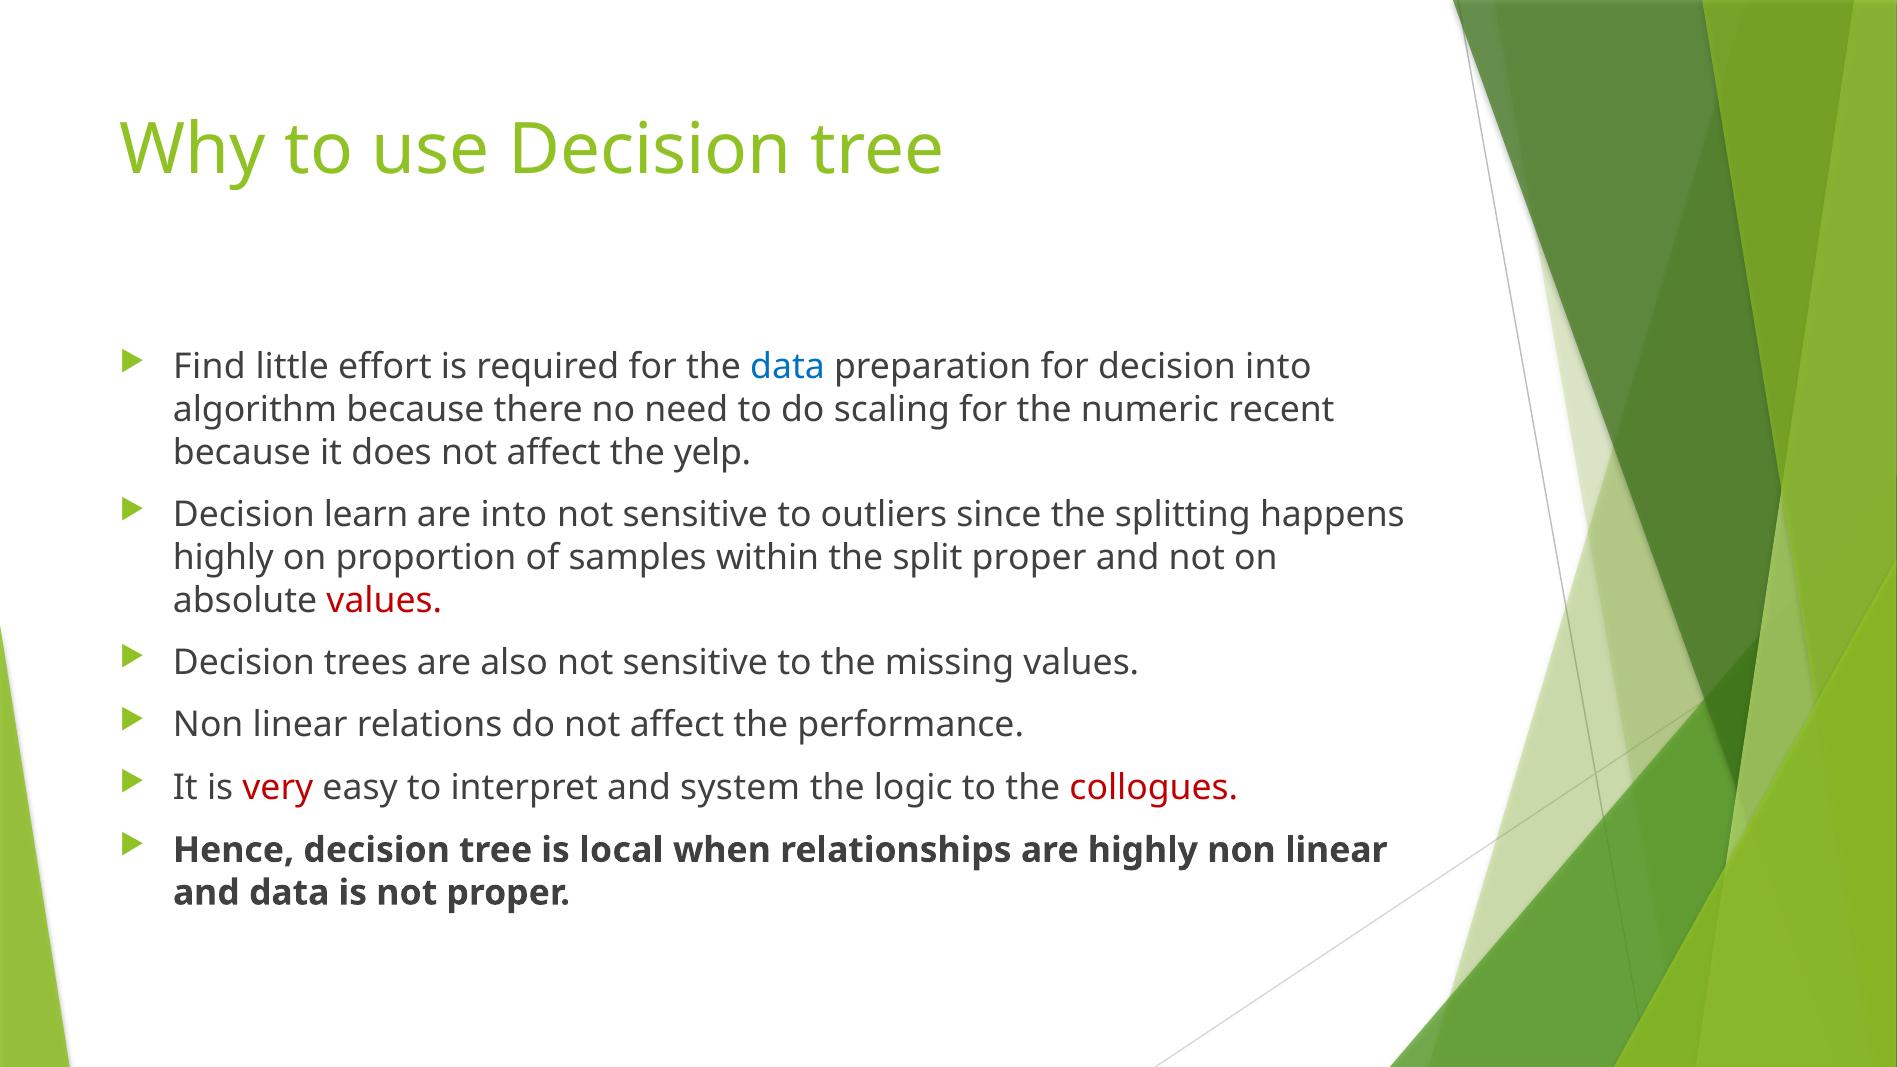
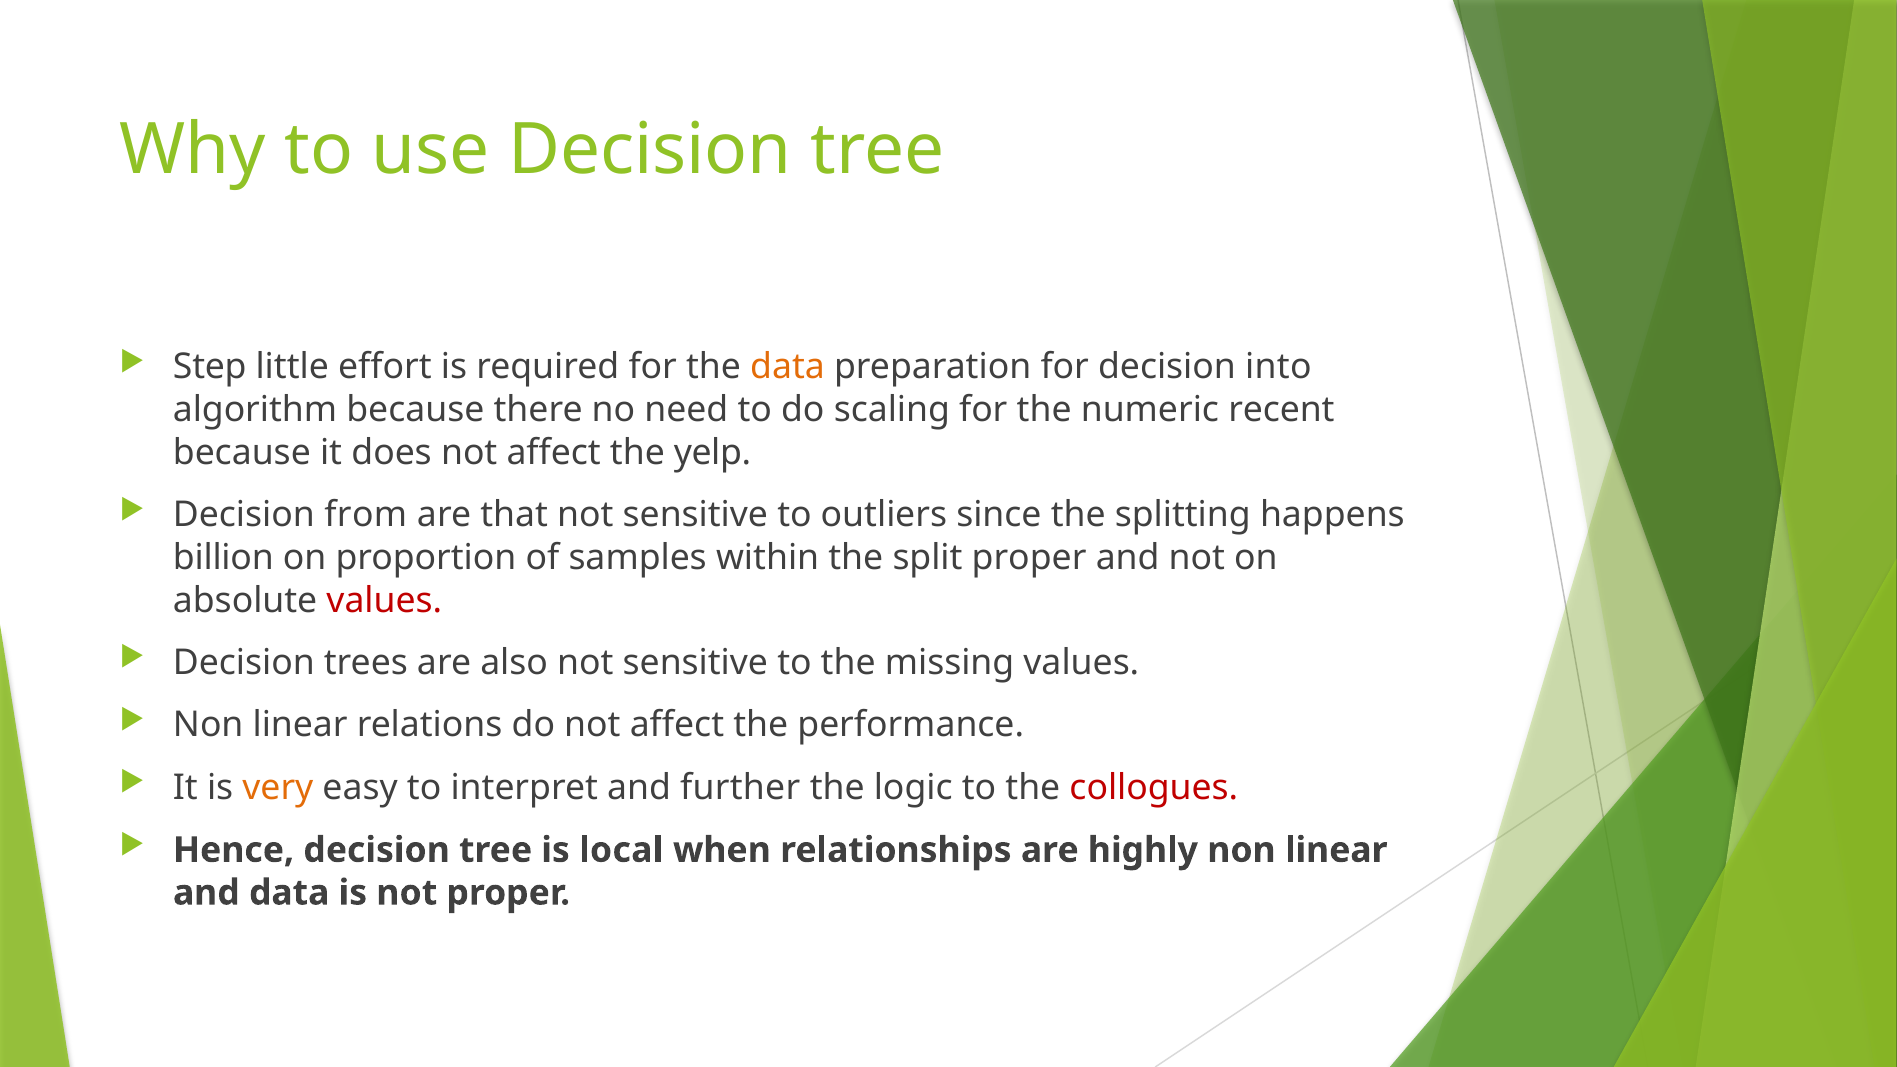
Find: Find -> Step
data at (788, 367) colour: blue -> orange
learn: learn -> from
are into: into -> that
highly at (223, 558): highly -> billion
very colour: red -> orange
system: system -> further
